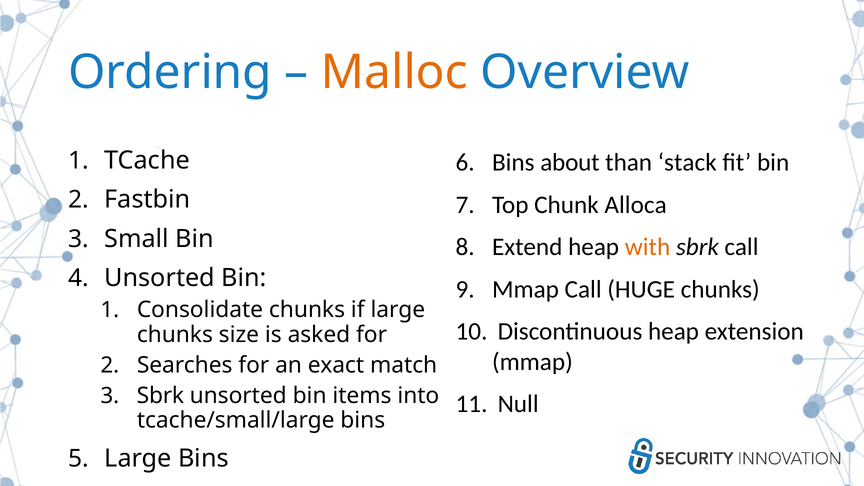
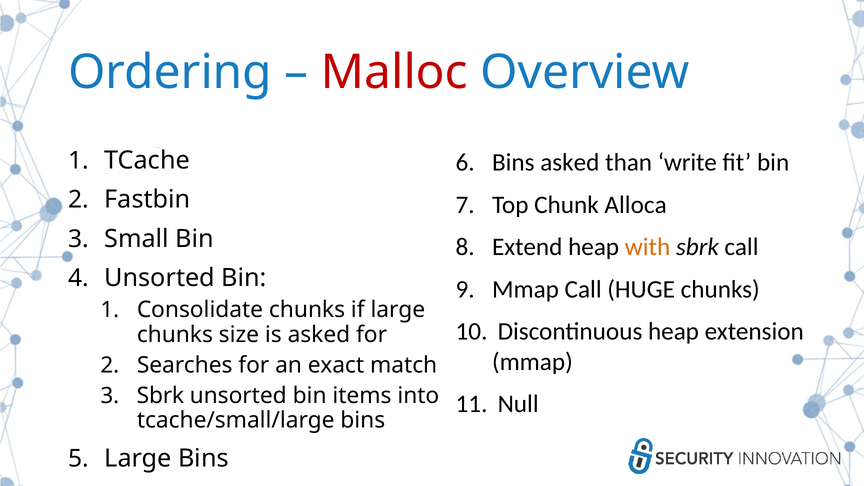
Malloc colour: orange -> red
Bins about: about -> asked
stack: stack -> write
